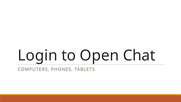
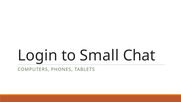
Open: Open -> Small
